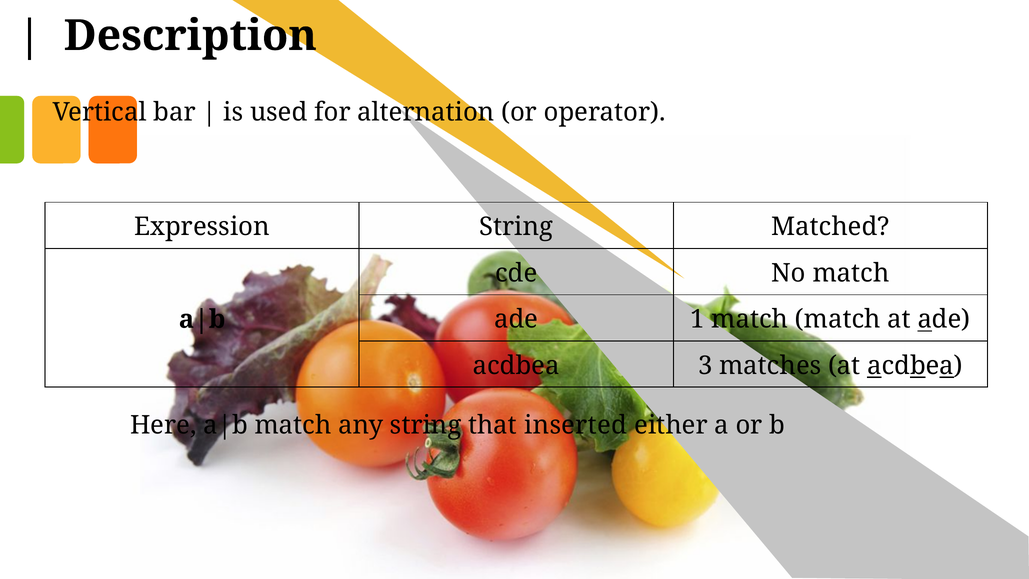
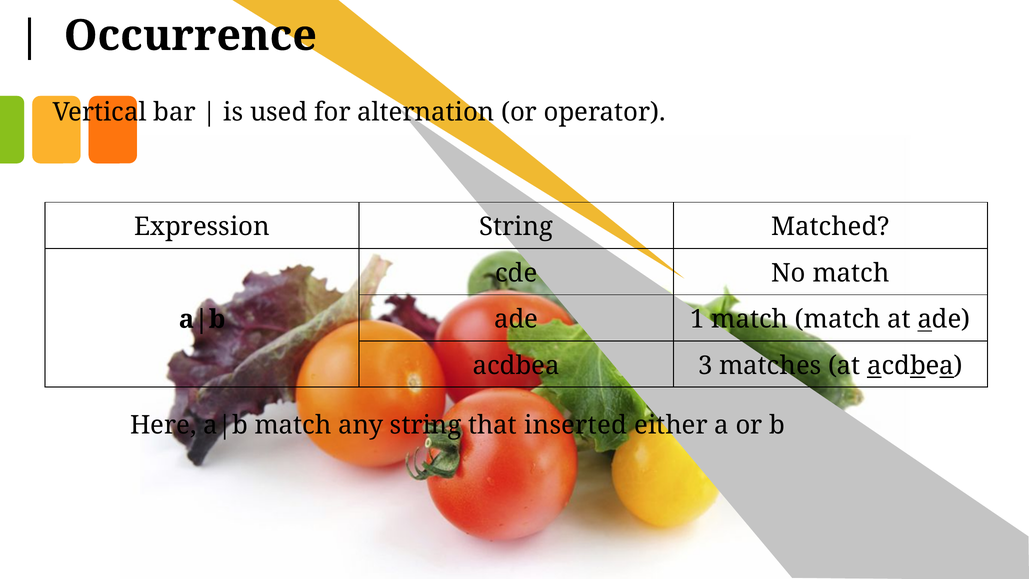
Description: Description -> Occurrence
